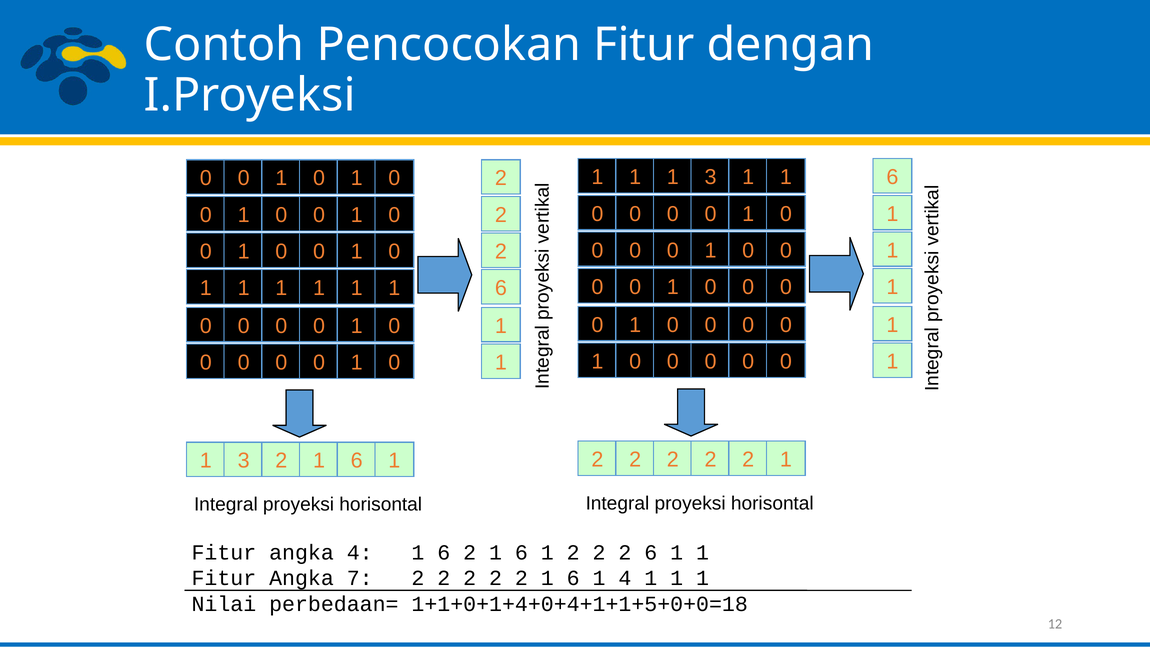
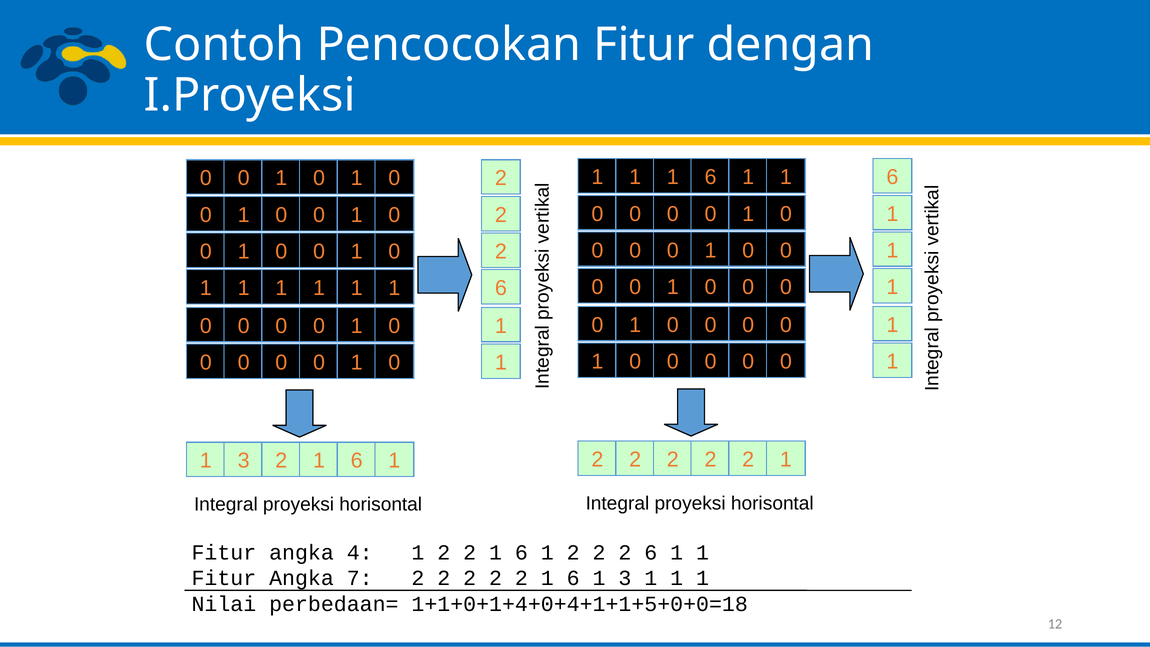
1 1 3: 3 -> 6
4 1 6: 6 -> 2
6 1 4: 4 -> 3
